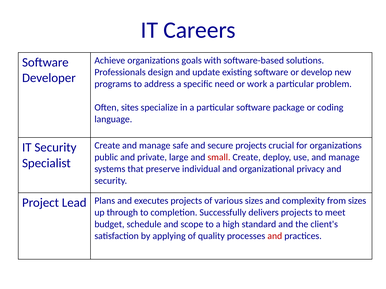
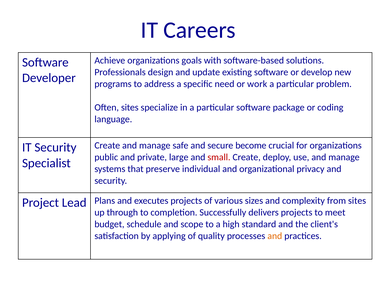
secure projects: projects -> become
from sizes: sizes -> sites
and at (275, 236) colour: red -> orange
